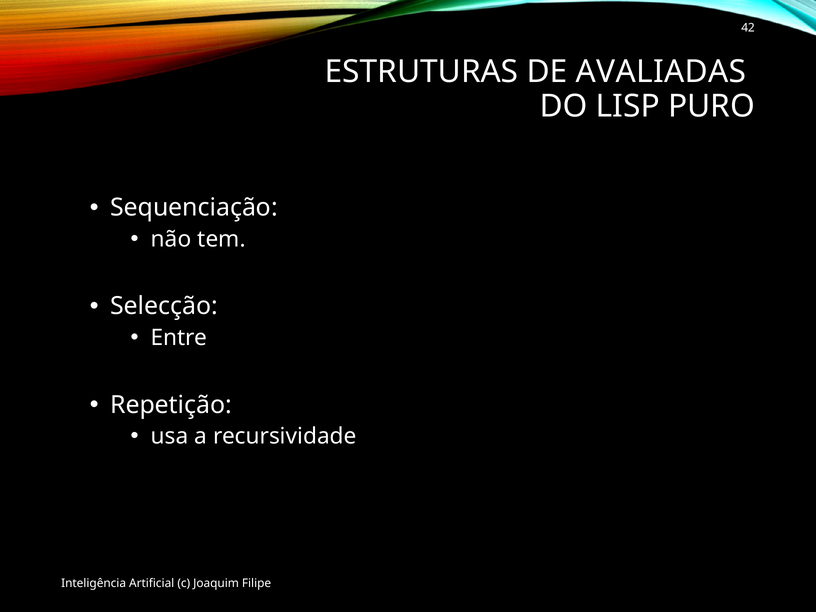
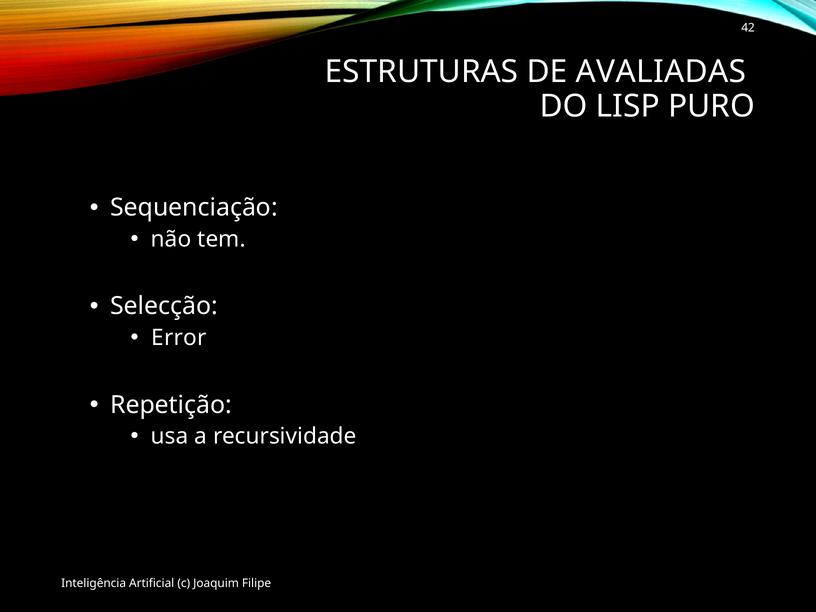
Entre: Entre -> Error
